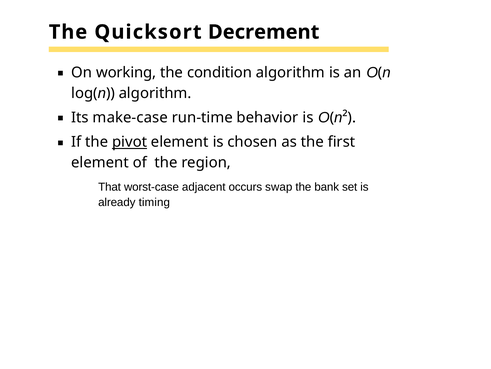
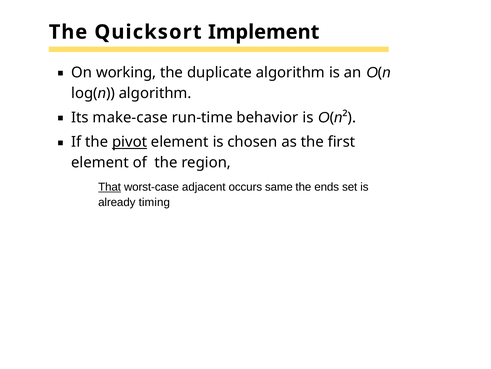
Decrement: Decrement -> Implement
condition: condition -> duplicate
That underline: none -> present
swap: swap -> same
bank: bank -> ends
